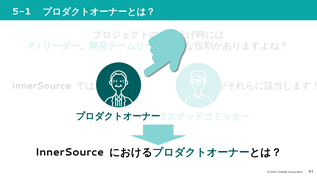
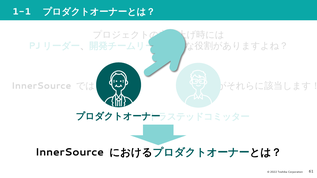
5-1: 5-1 -> 1-1
